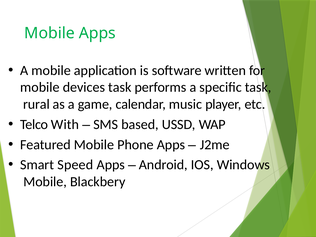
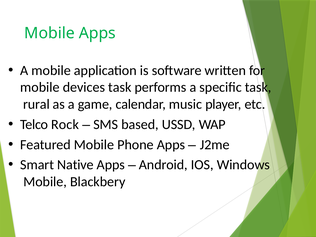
With: With -> Rock
Speed: Speed -> Native
